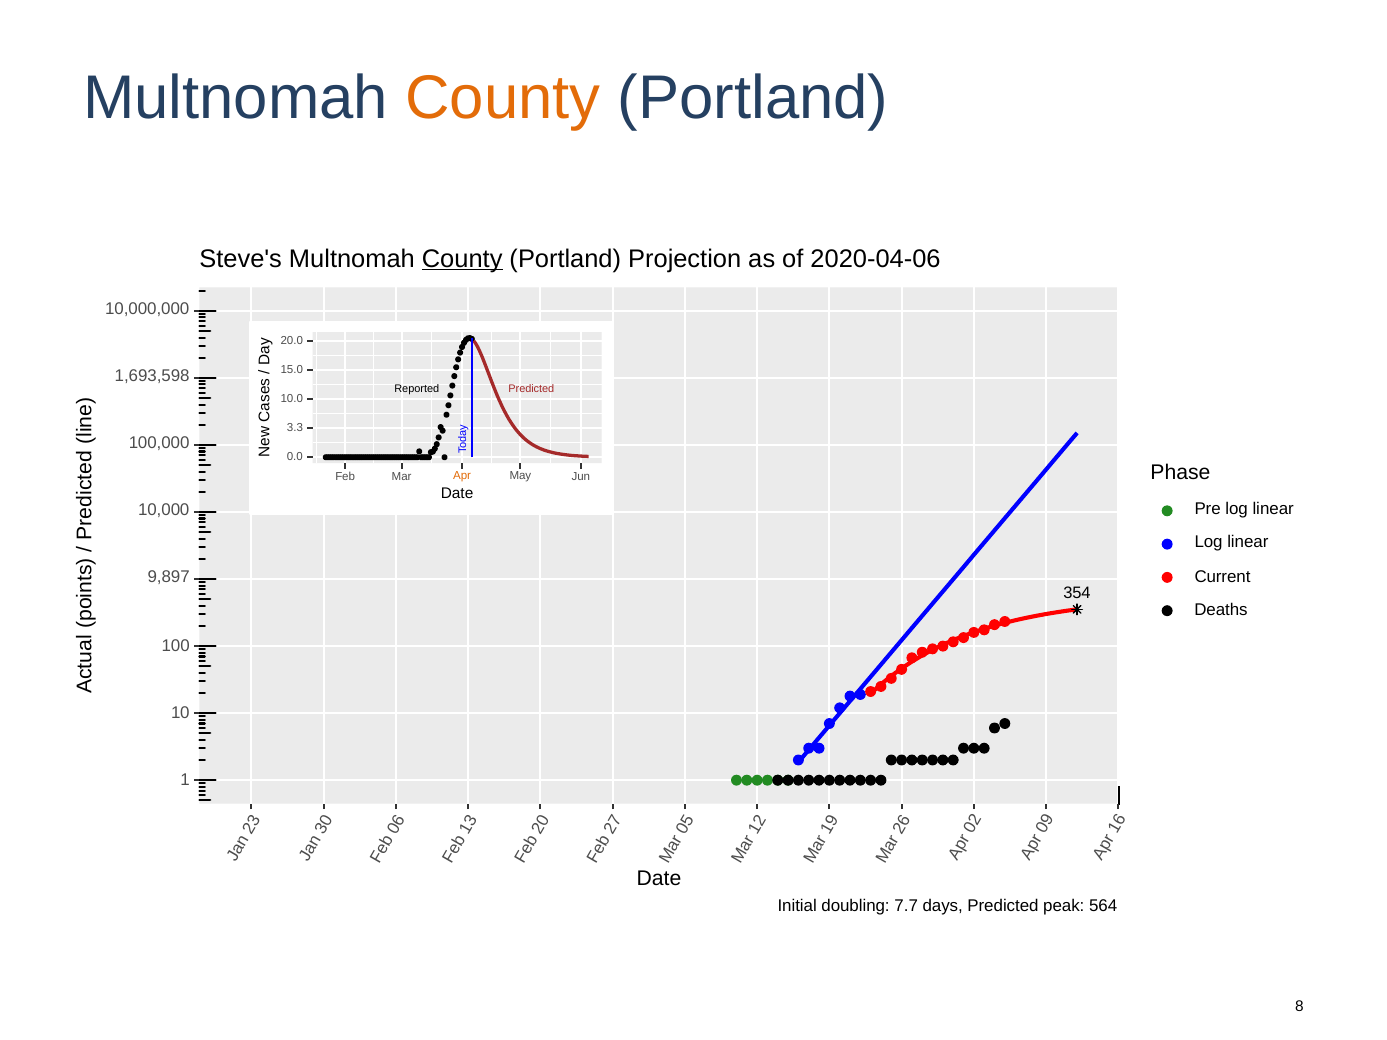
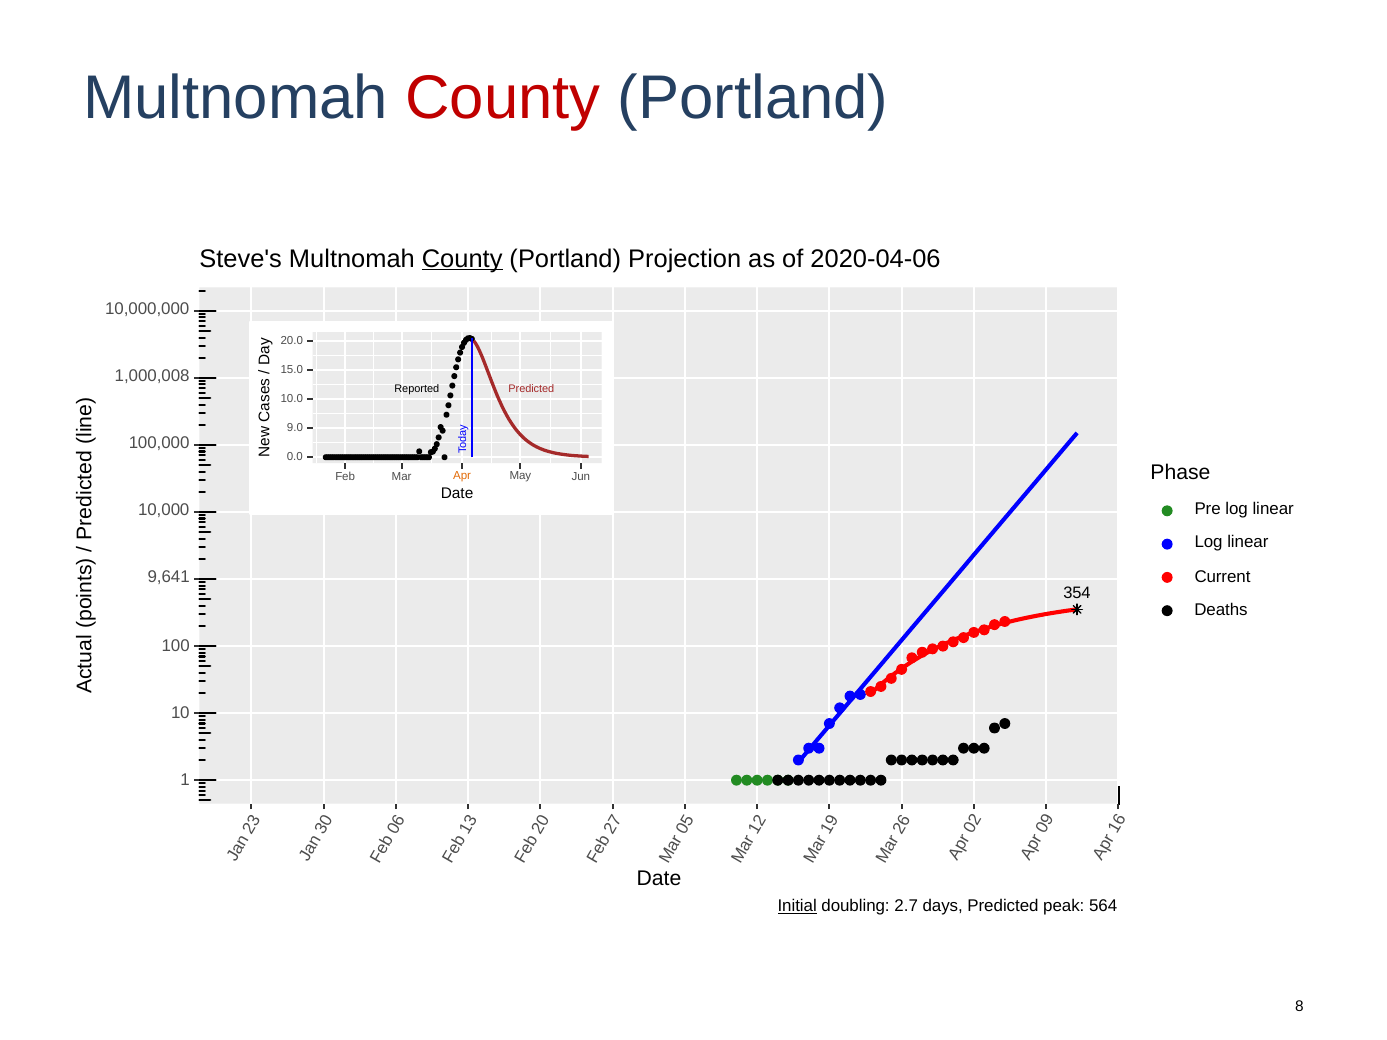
County at (503, 98) colour: orange -> red
1,693,598: 1,693,598 -> 1,000,008
3.3: 3.3 -> 9.0
9,897: 9,897 -> 9,641
Initial underline: none -> present
7.7: 7.7 -> 2.7
